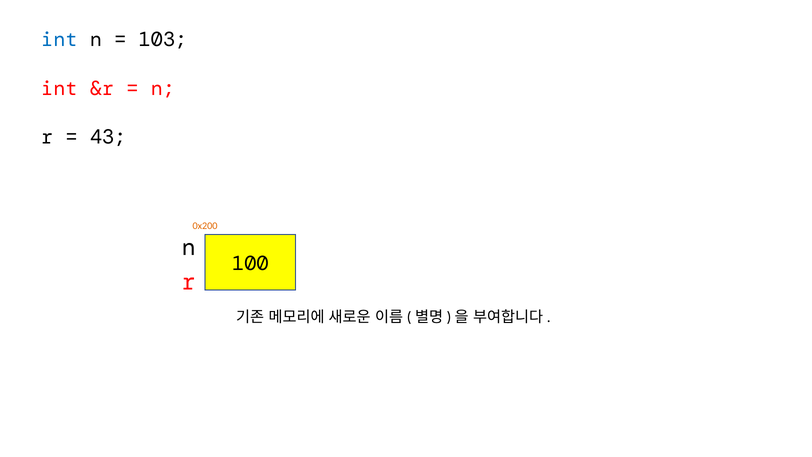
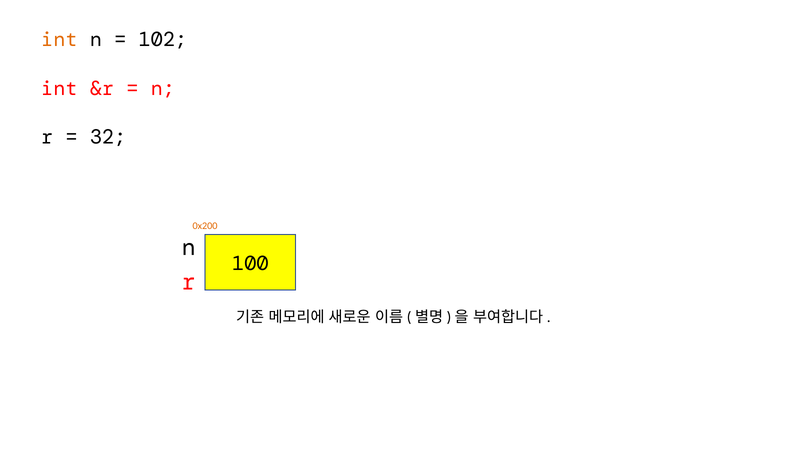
int at (59, 40) colour: blue -> orange
103: 103 -> 102
43: 43 -> 32
